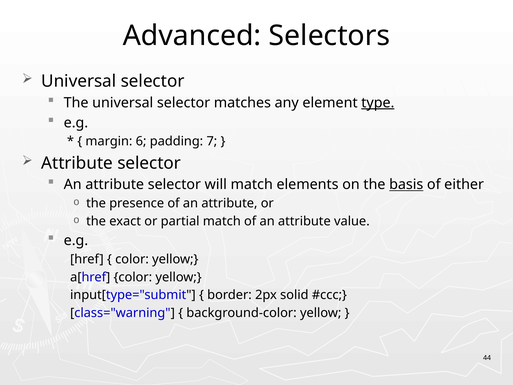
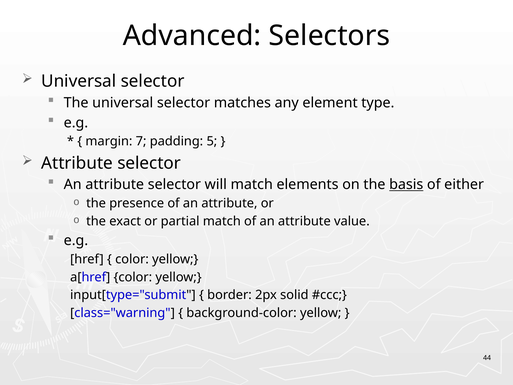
type underline: present -> none
6: 6 -> 7
7: 7 -> 5
